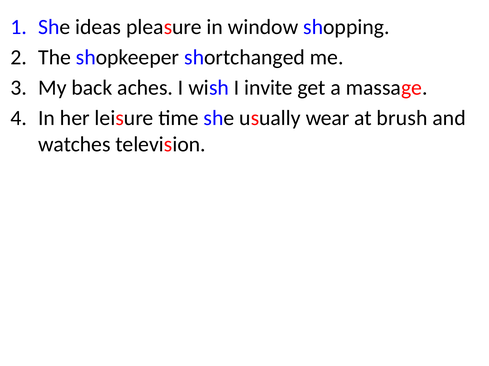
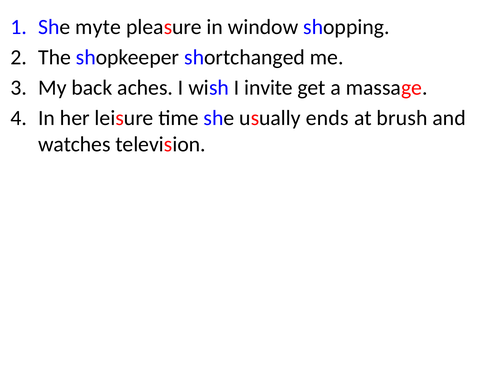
ideas: ideas -> myte
wear: wear -> ends
